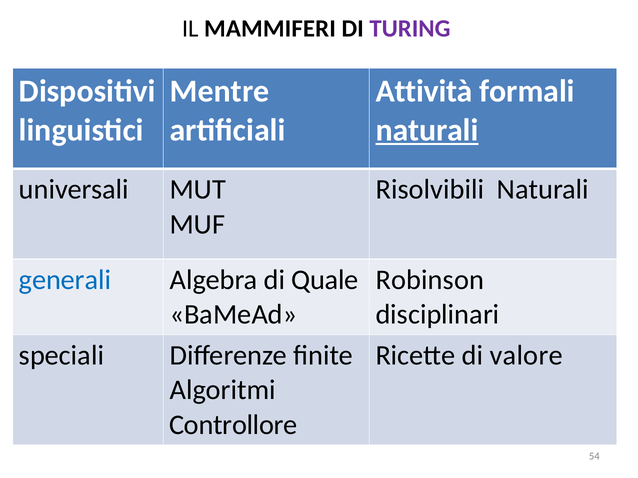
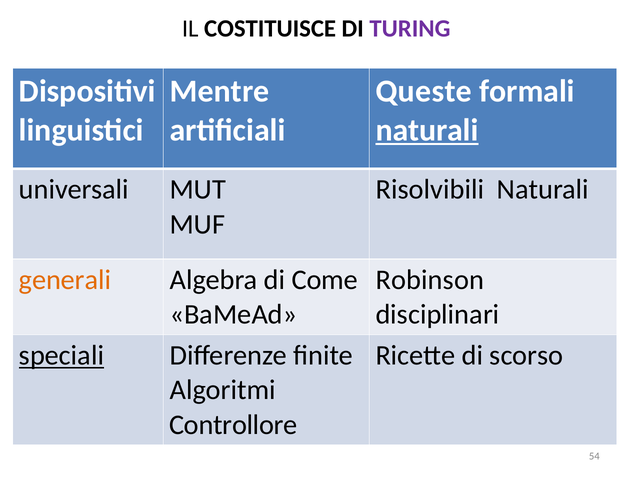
MAMMIFERI: MAMMIFERI -> COSTITUISCE
Attività: Attività -> Queste
generali colour: blue -> orange
Quale: Quale -> Come
speciali underline: none -> present
valore: valore -> scorso
